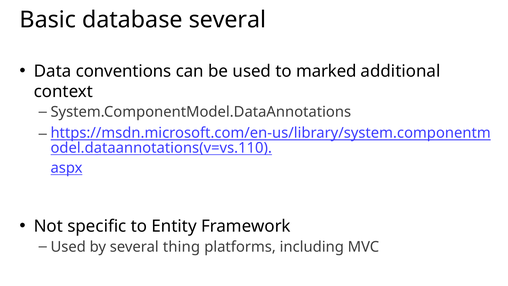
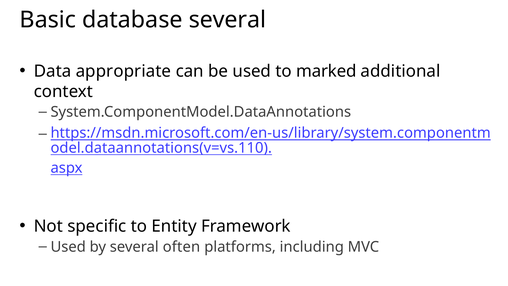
conventions: conventions -> appropriate
thing: thing -> often
